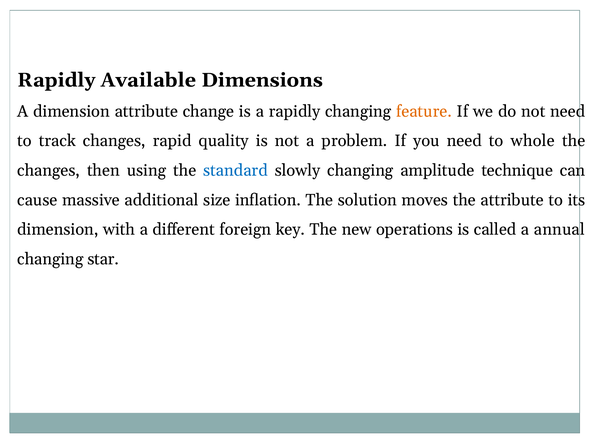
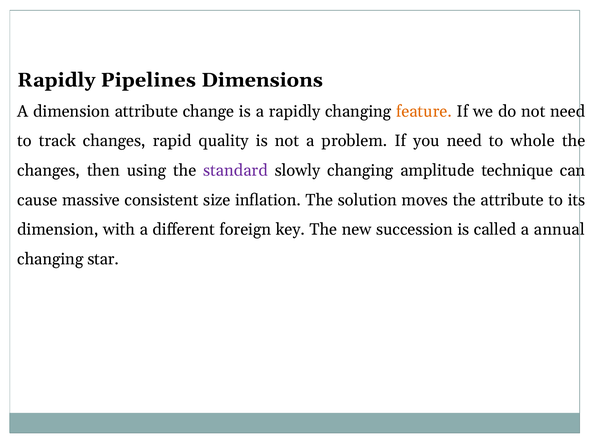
Available: Available -> Pipelines
standard colour: blue -> purple
additional: additional -> consistent
operations: operations -> succession
